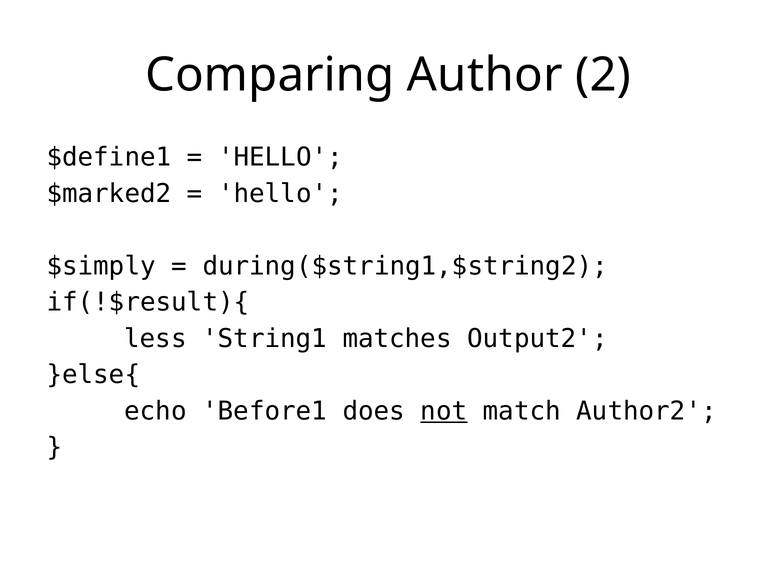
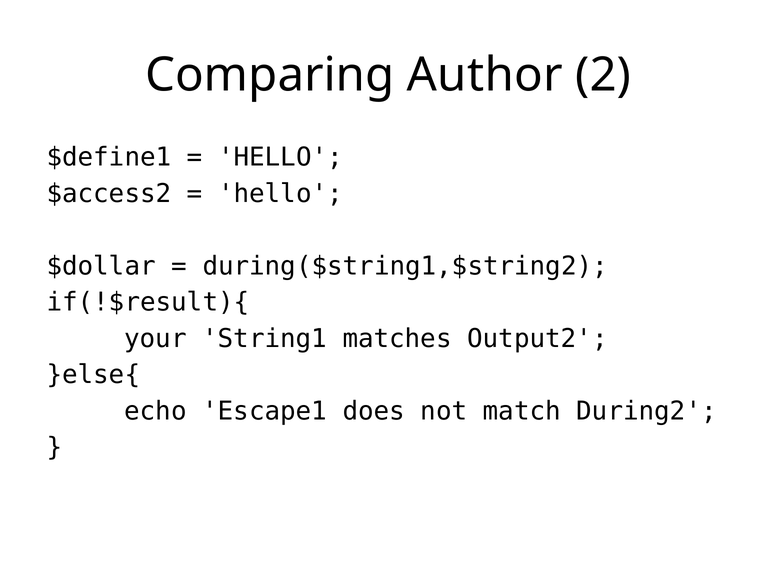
$marked2: $marked2 -> $access2
$simply: $simply -> $dollar
less: less -> your
Before1: Before1 -> Escape1
not underline: present -> none
Author2: Author2 -> During2
